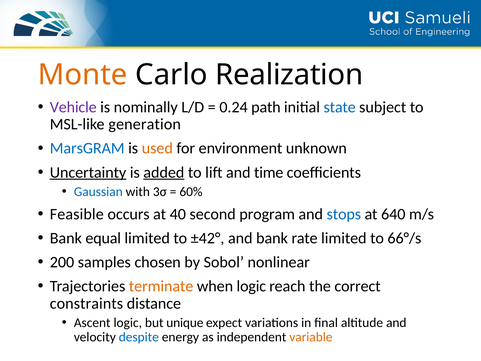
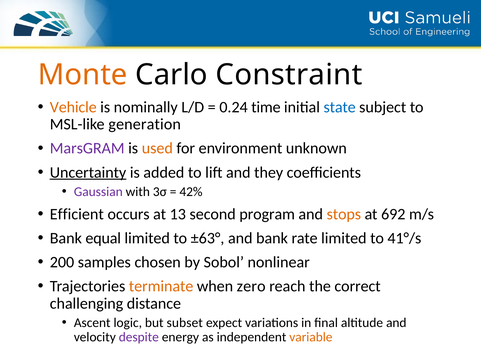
Realization: Realization -> Constraint
Vehicle colour: purple -> orange
path: path -> time
MarsGRAM colour: blue -> purple
added underline: present -> none
time: time -> they
Gaussian colour: blue -> purple
60%: 60% -> 42%
Feasible: Feasible -> Efficient
40: 40 -> 13
stops colour: blue -> orange
640: 640 -> 692
±42°: ±42° -> ±63°
66°/s: 66°/s -> 41°/s
when logic: logic -> zero
constraints: constraints -> challenging
unique: unique -> subset
despite colour: blue -> purple
